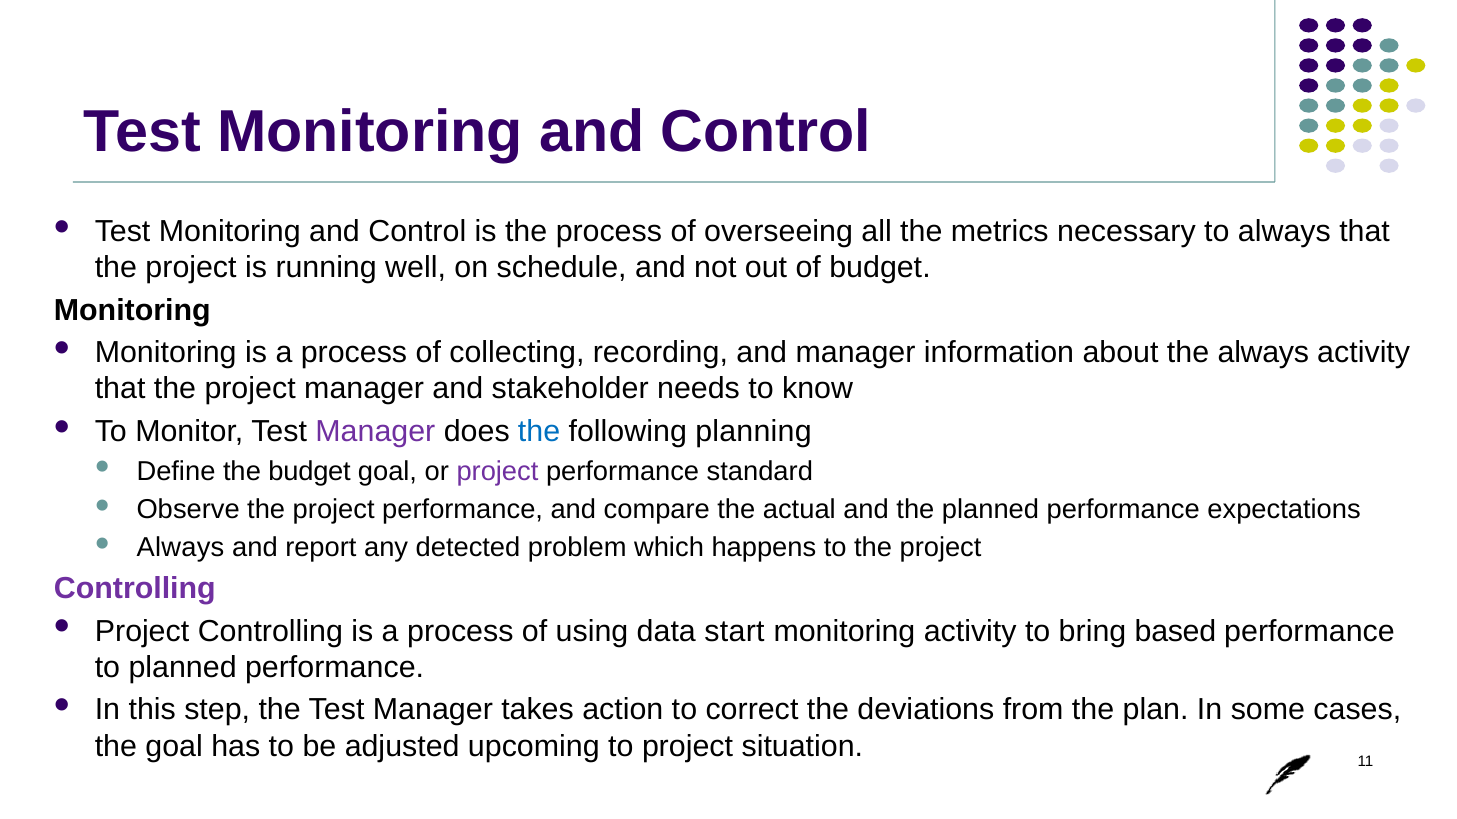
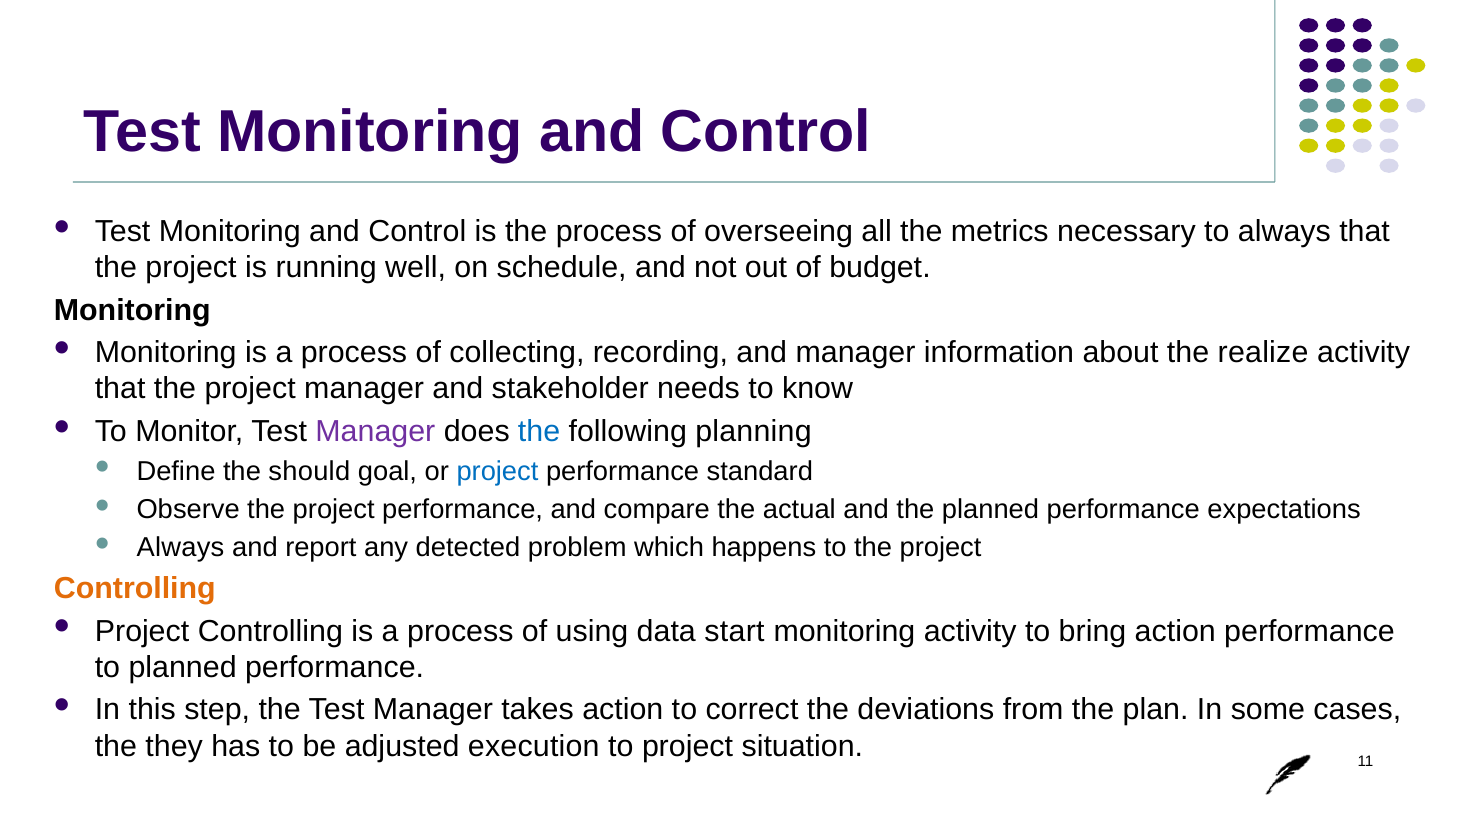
the always: always -> realize
the budget: budget -> should
project at (497, 472) colour: purple -> blue
Controlling at (135, 589) colour: purple -> orange
bring based: based -> action
the goal: goal -> they
upcoming: upcoming -> execution
